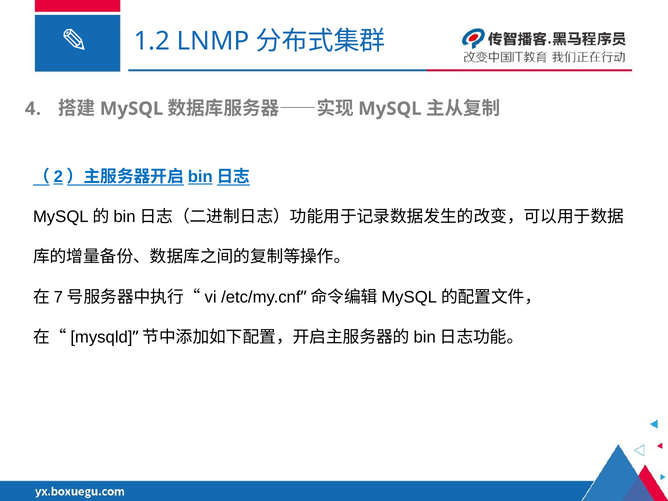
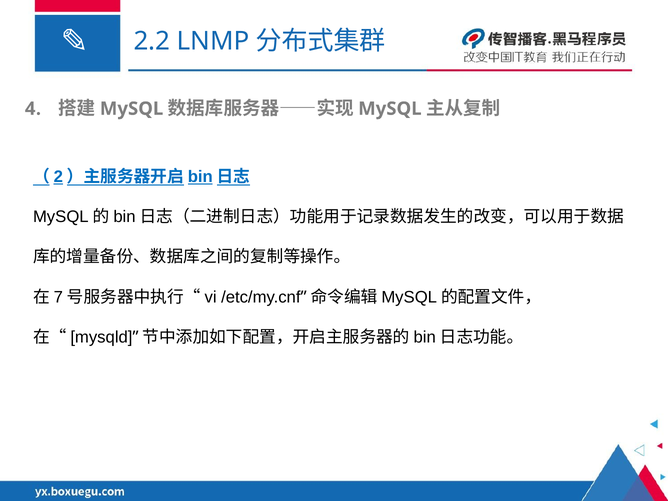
1.2: 1.2 -> 2.2
